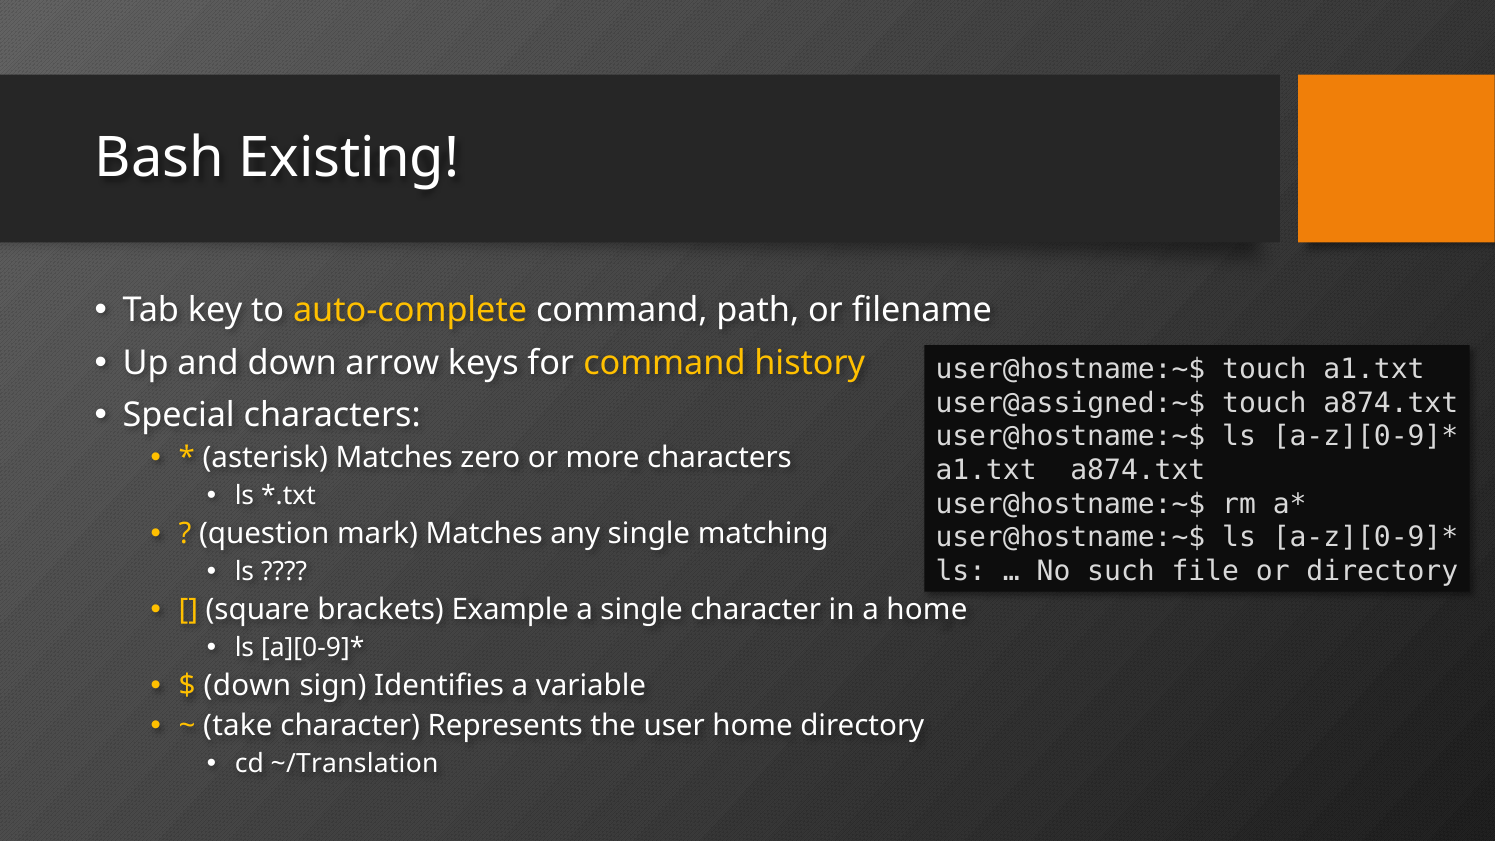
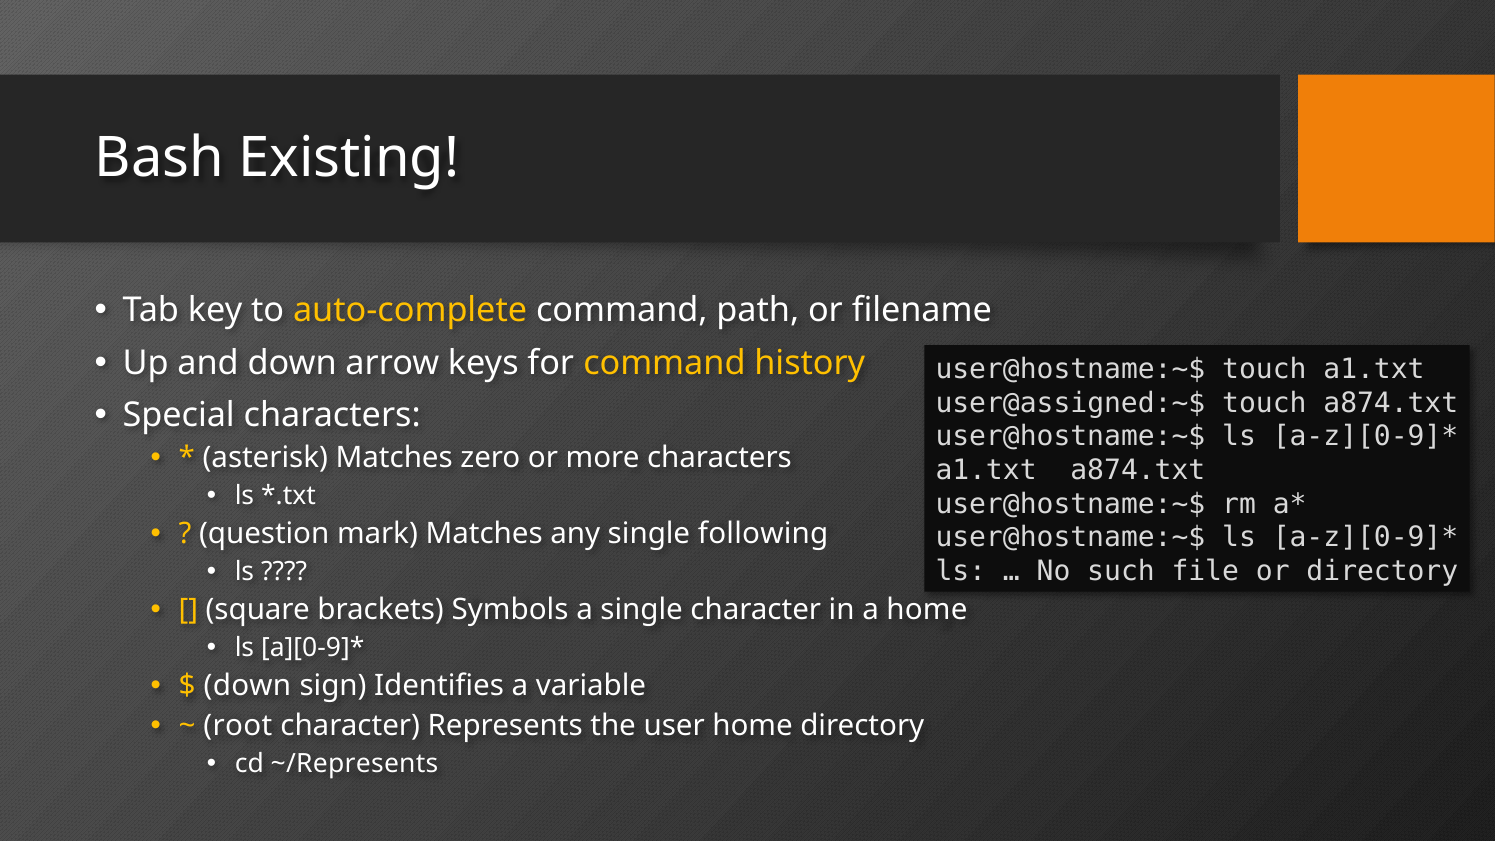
matching: matching -> following
Example: Example -> Symbols
take: take -> root
~/Translation: ~/Translation -> ~/Represents
